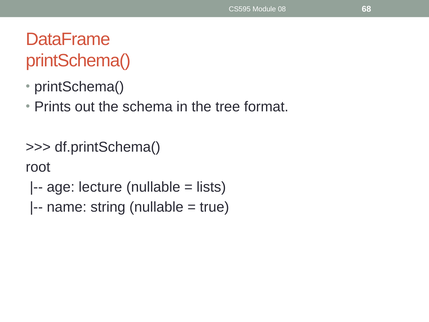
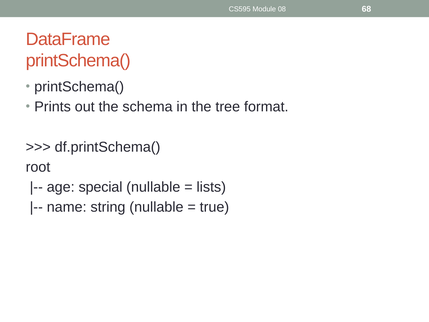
lecture: lecture -> special
